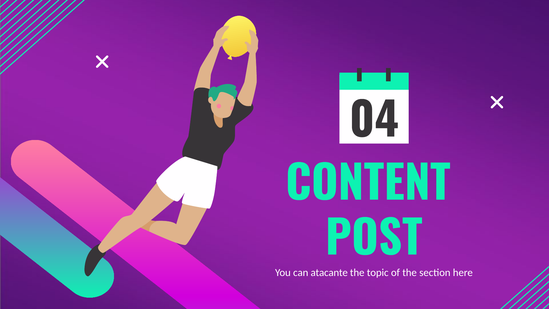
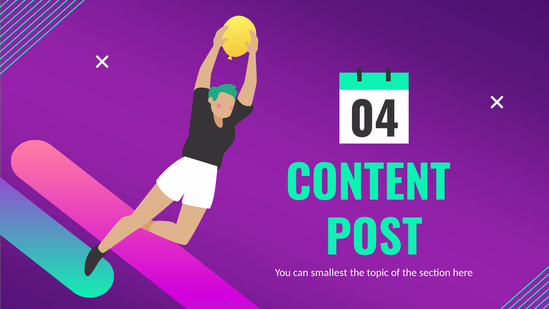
atacante: atacante -> smallest
